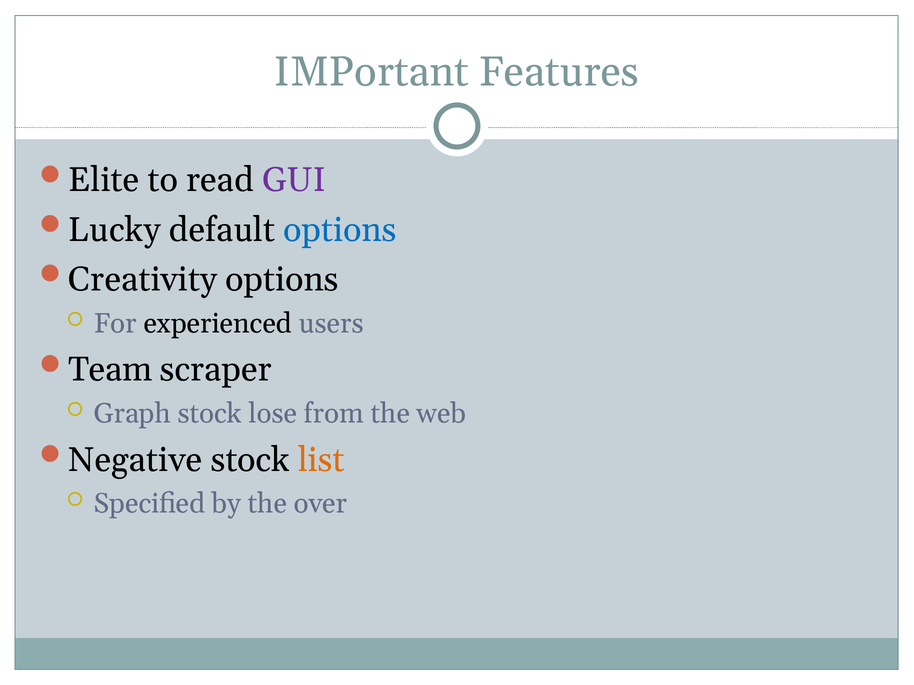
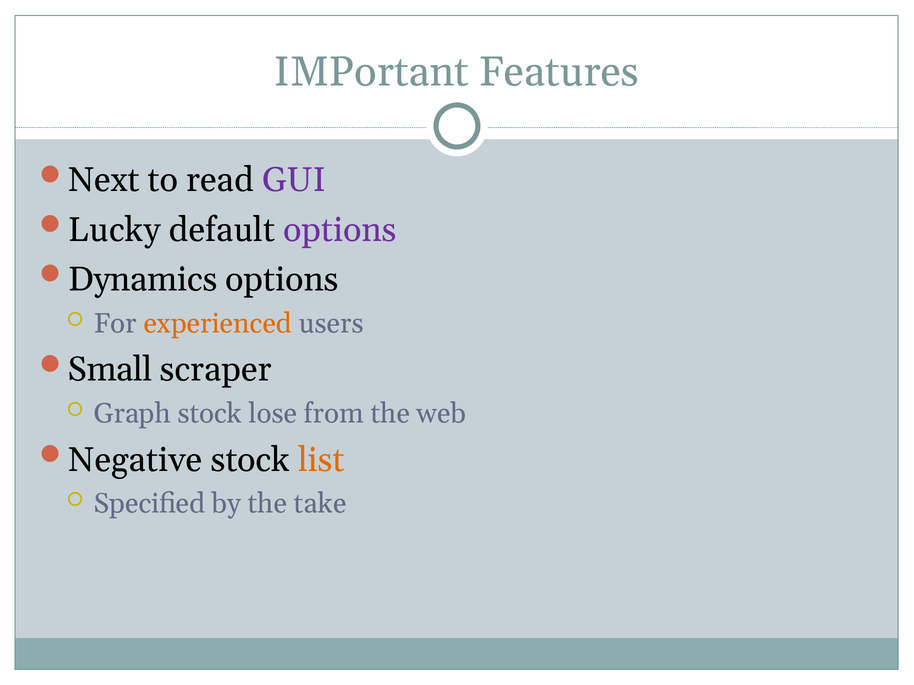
Elite: Elite -> Next
options at (340, 230) colour: blue -> purple
Creativity: Creativity -> Dynamics
experienced colour: black -> orange
Team: Team -> Small
over: over -> take
